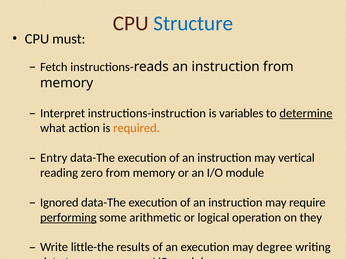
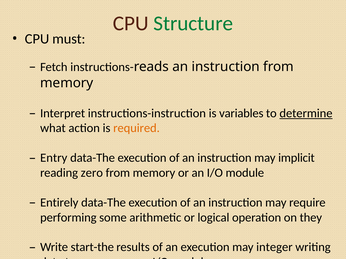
Structure colour: blue -> green
vertical: vertical -> implicit
Ignored: Ignored -> Entirely
performing underline: present -> none
little-the: little-the -> start-the
degree: degree -> integer
